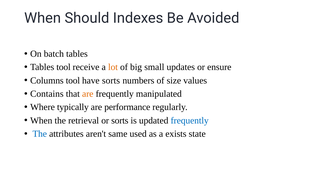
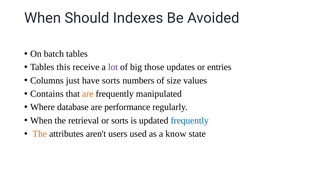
Tables tool: tool -> this
lot colour: orange -> purple
small: small -> those
ensure: ensure -> entries
Columns tool: tool -> just
typically: typically -> database
The at (40, 134) colour: blue -> orange
same: same -> users
exists: exists -> know
